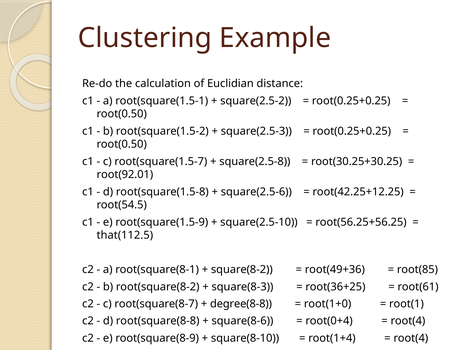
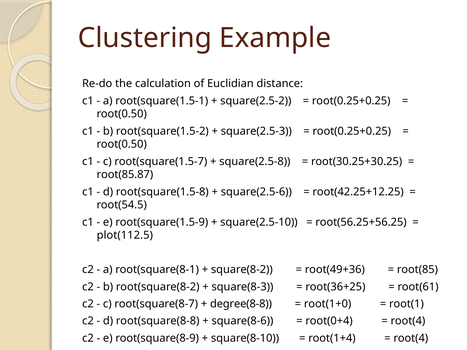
root(92.01: root(92.01 -> root(85.87
that(112.5: that(112.5 -> plot(112.5
